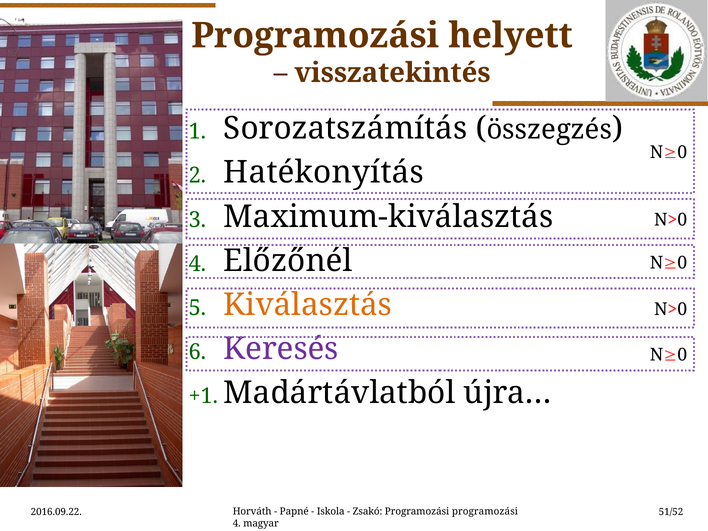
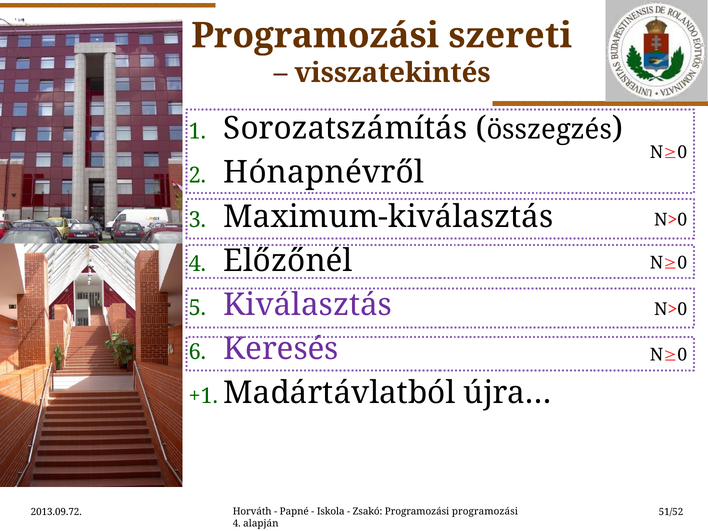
helyett: helyett -> szereti
Hatékonyítás: Hatékonyítás -> Hónapnévről
Kiválasztás colour: orange -> purple
2016.09.22: 2016.09.22 -> 2013.09.72
magyar: magyar -> alapján
